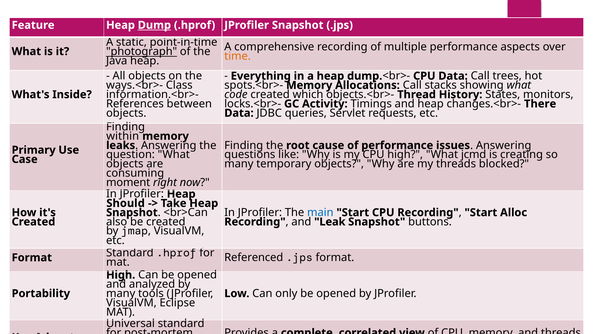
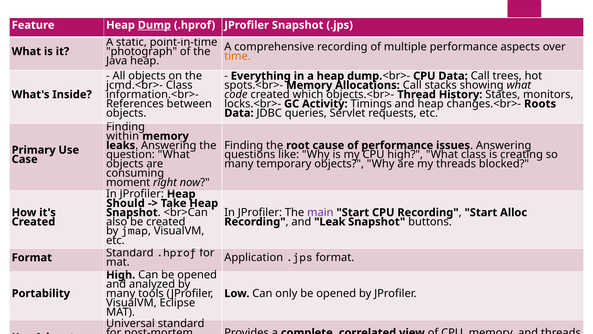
photograph underline: present -> none
ways.<br>-: ways.<br>- -> jcmd.<br>-
There: There -> Roots
What jcmd: jcmd -> class
main colour: blue -> purple
Referenced: Referenced -> Application
